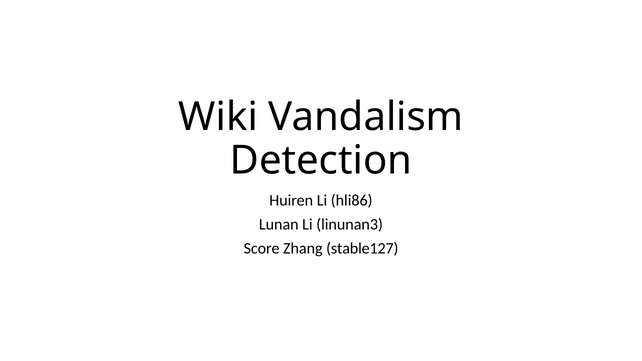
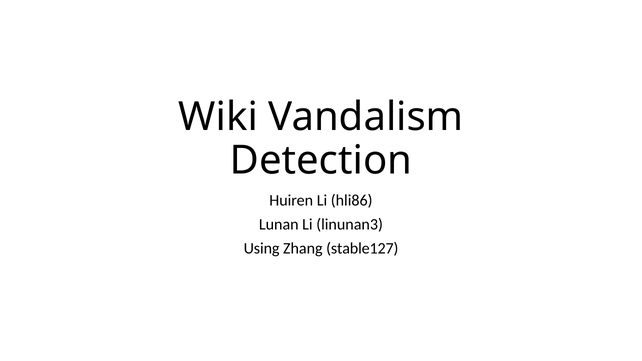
Score: Score -> Using
